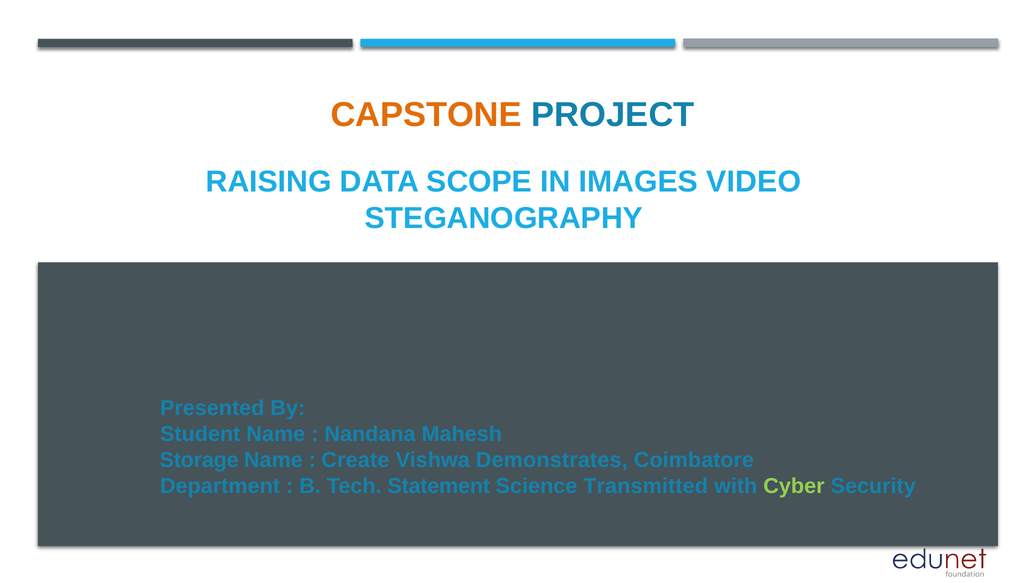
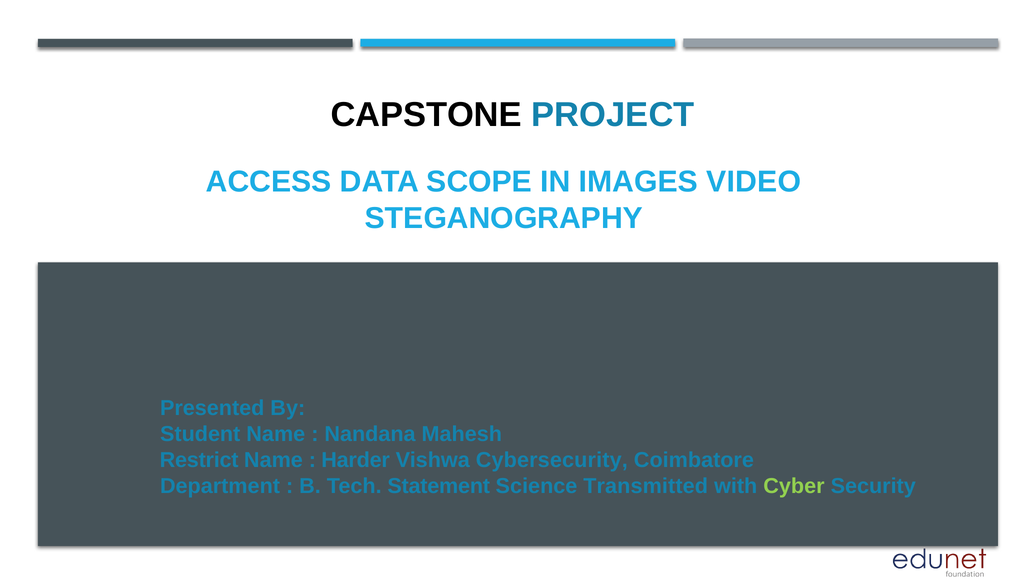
CAPSTONE colour: orange -> black
RAISING: RAISING -> ACCESS
Storage: Storage -> Restrict
Create: Create -> Harder
Demonstrates: Demonstrates -> Cybersecurity
